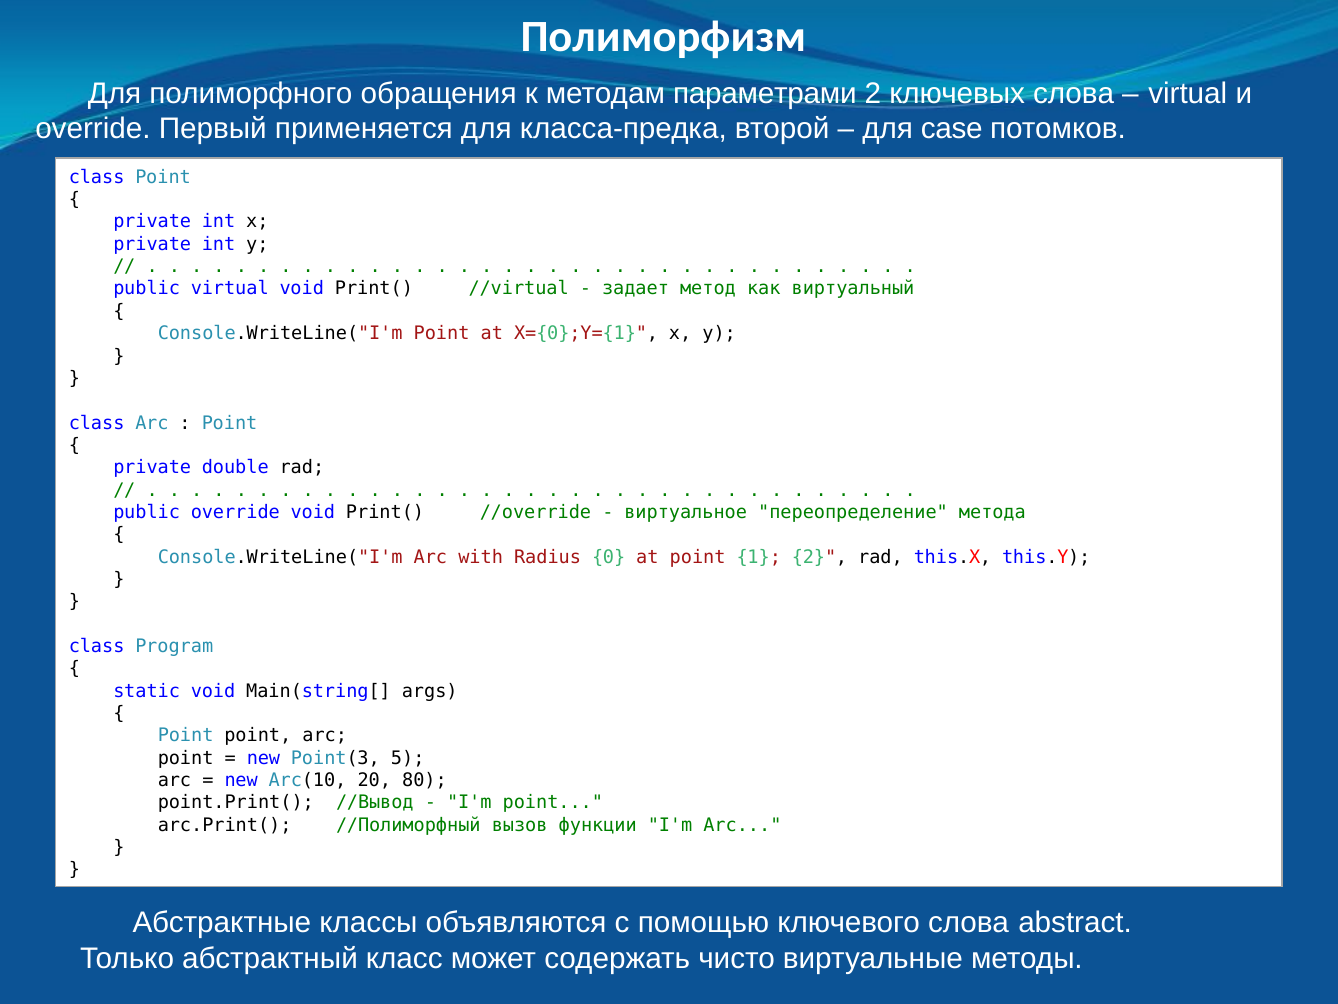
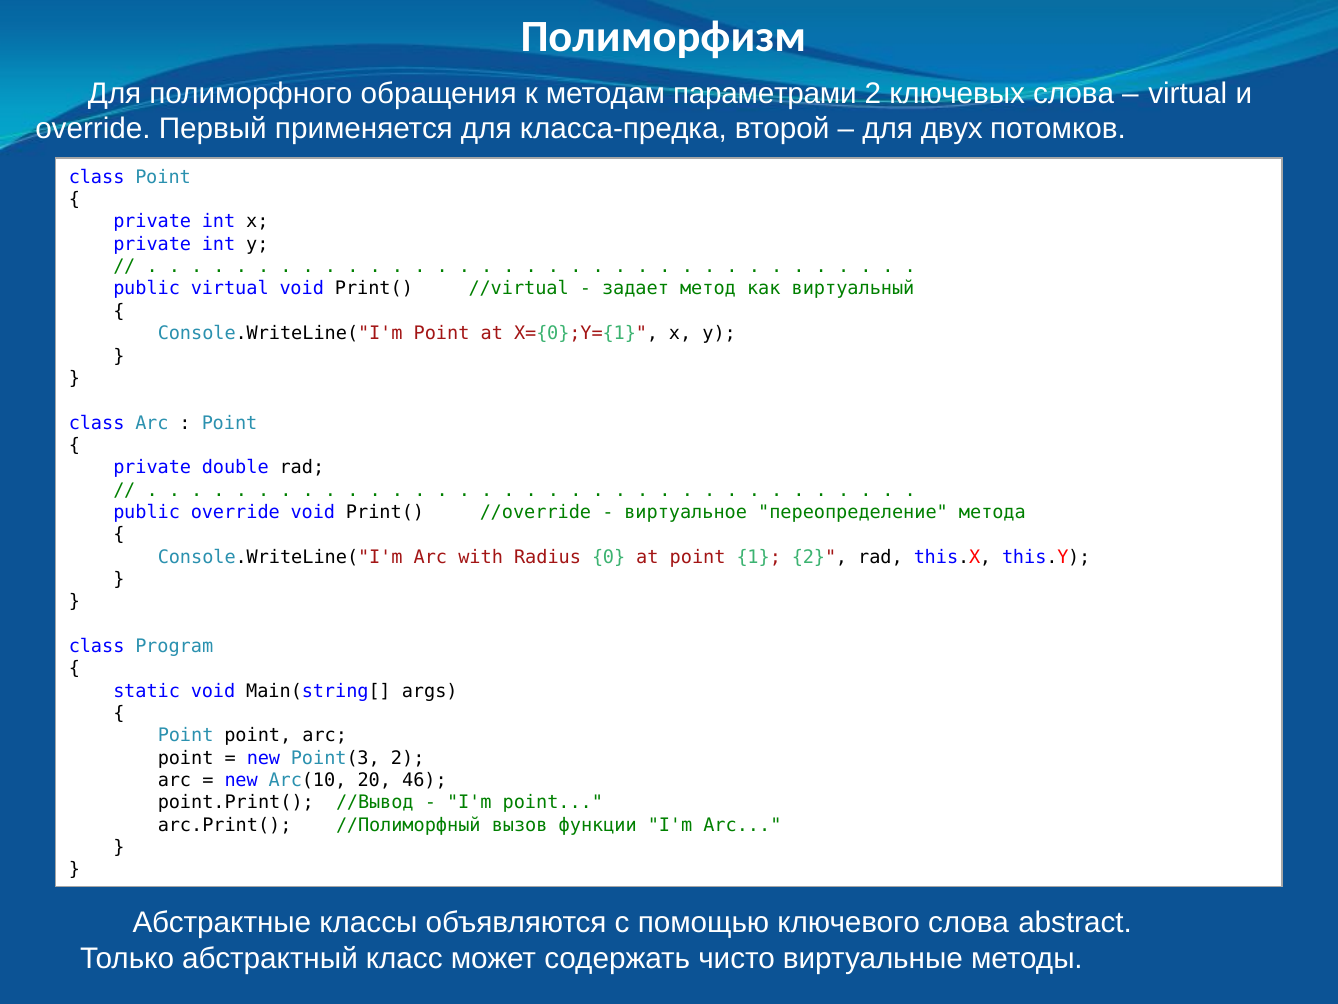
case: case -> двух
Point(3 5: 5 -> 2
80: 80 -> 46
